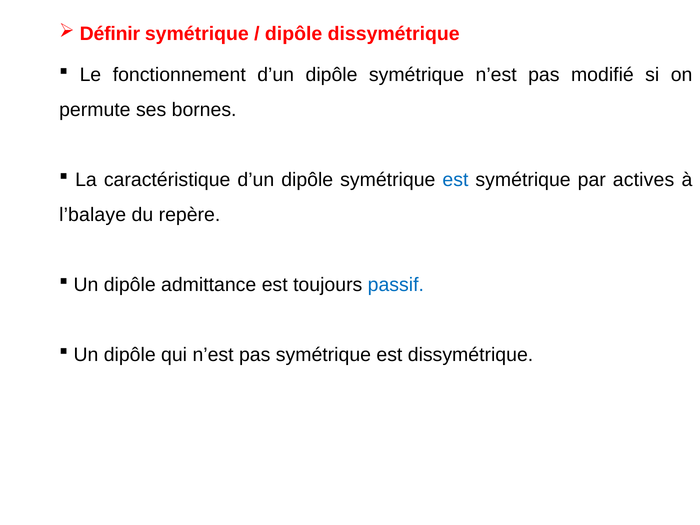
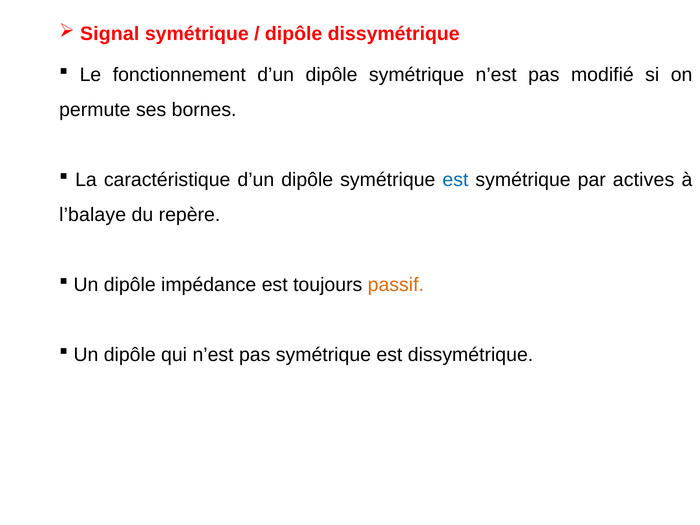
Définir: Définir -> Signal
admittance: admittance -> impédance
passif colour: blue -> orange
